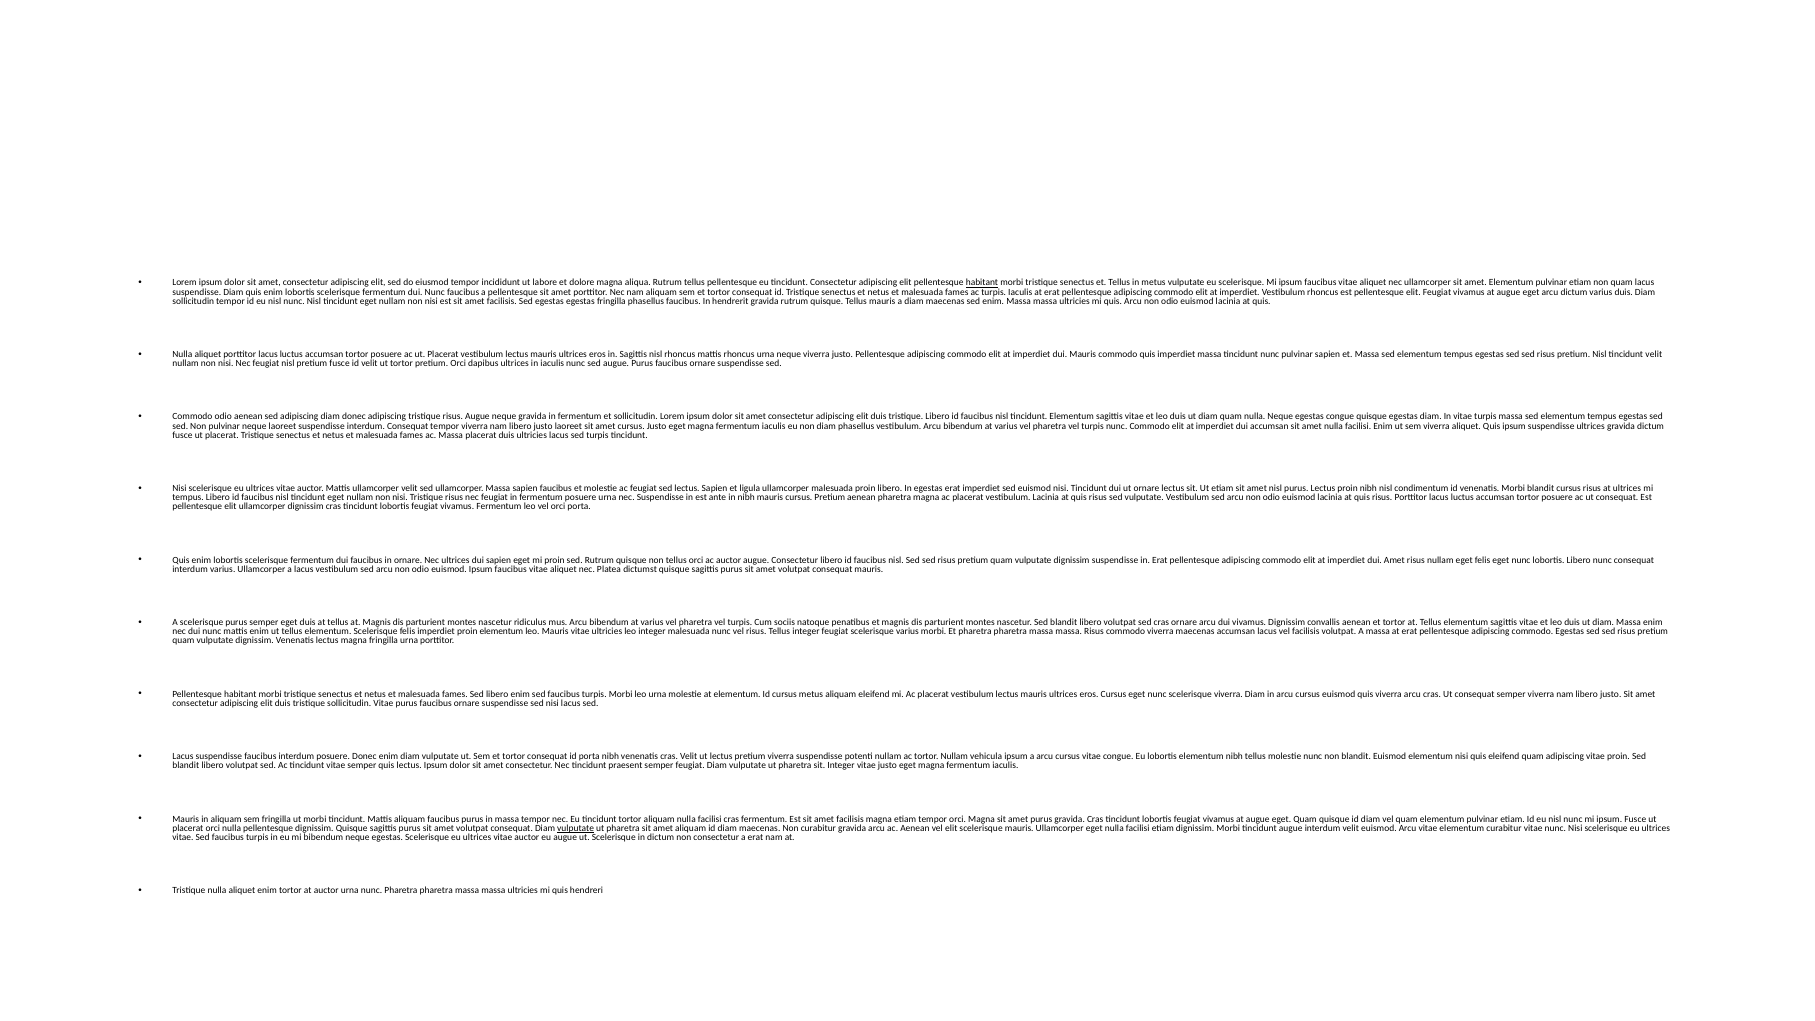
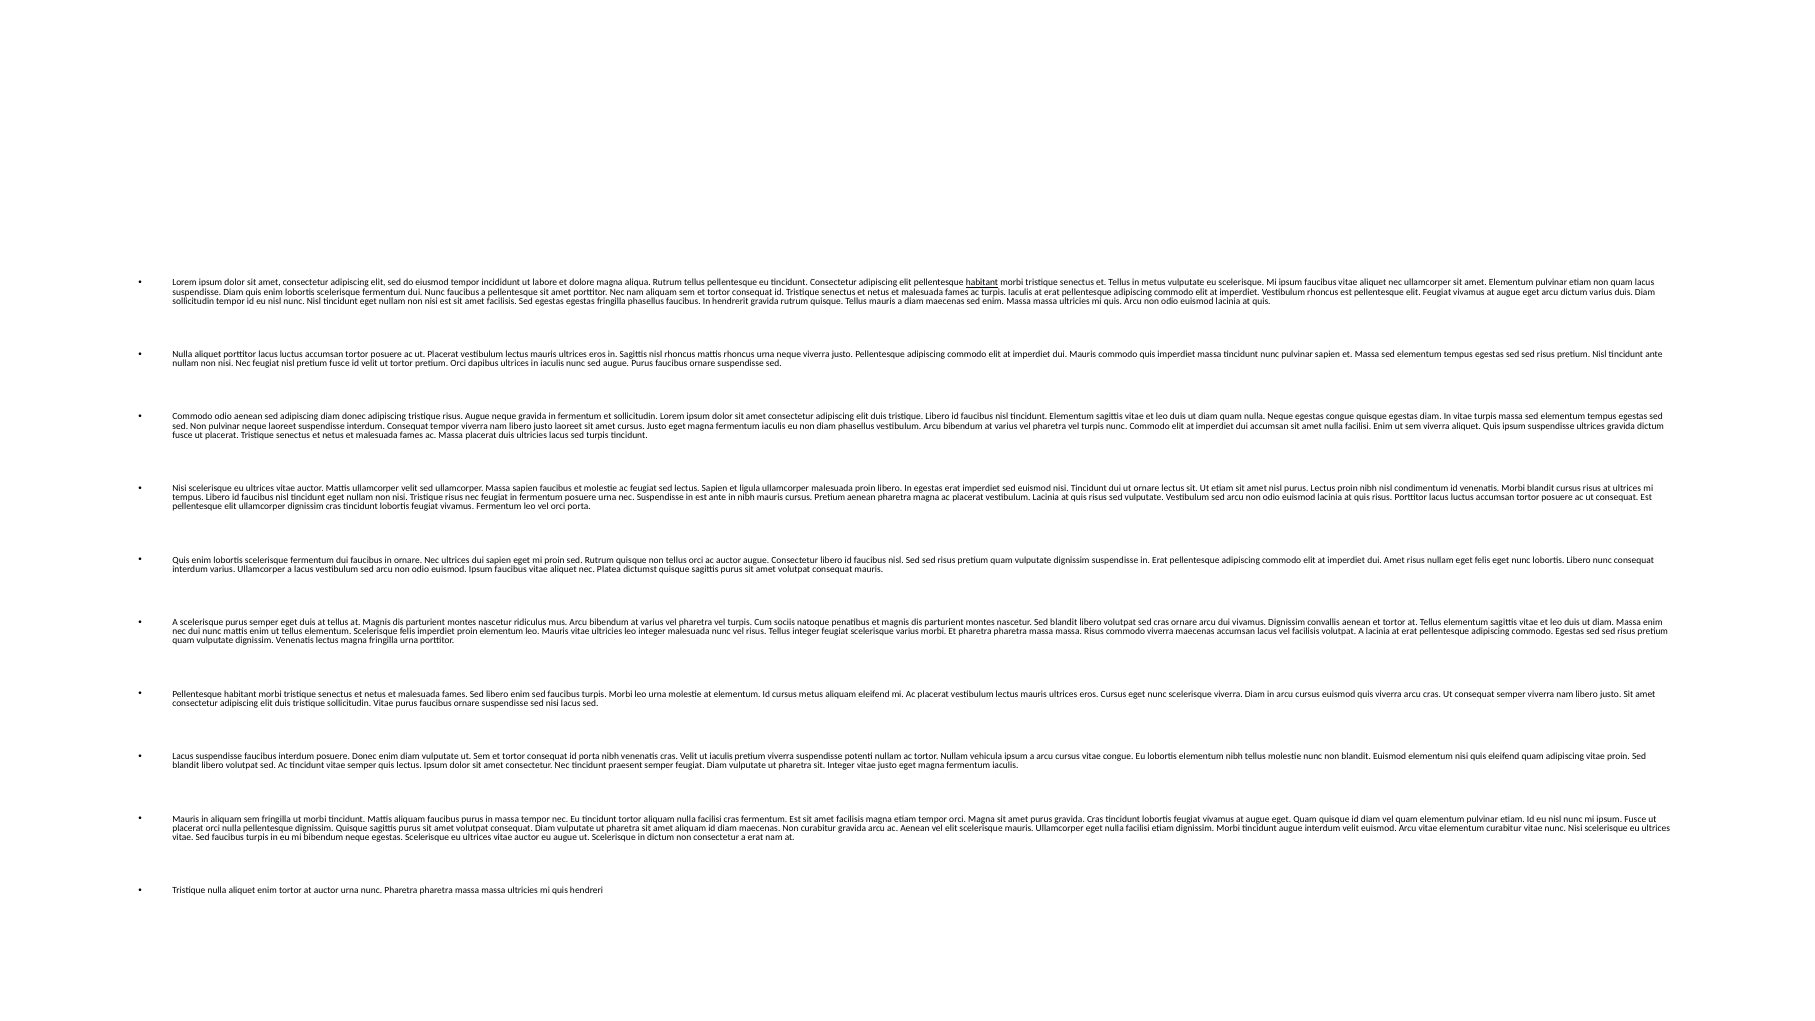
tincidunt velit: velit -> ante
A massa: massa -> lacinia
ut lectus: lectus -> iaculis
vulputate at (576, 828) underline: present -> none
